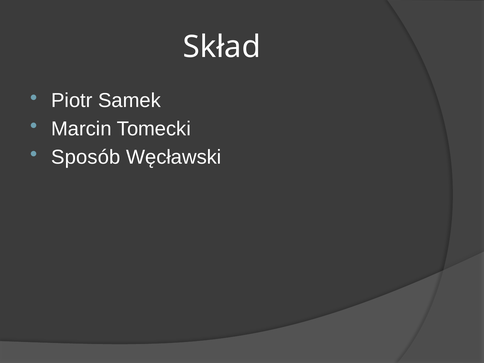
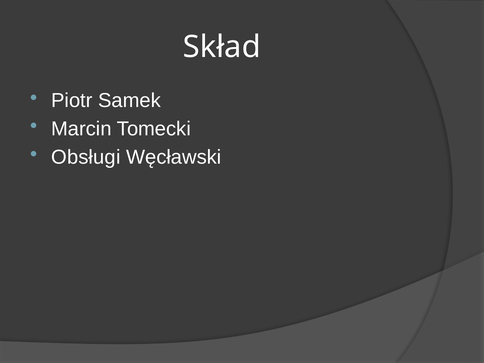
Sposób: Sposób -> Obsługi
